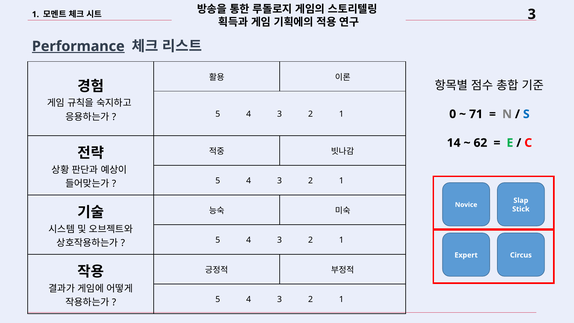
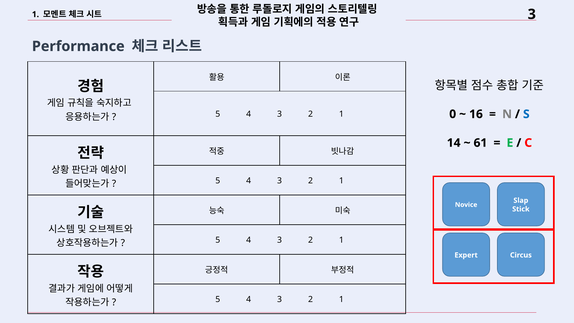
Performance underline: present -> none
71: 71 -> 16
62: 62 -> 61
